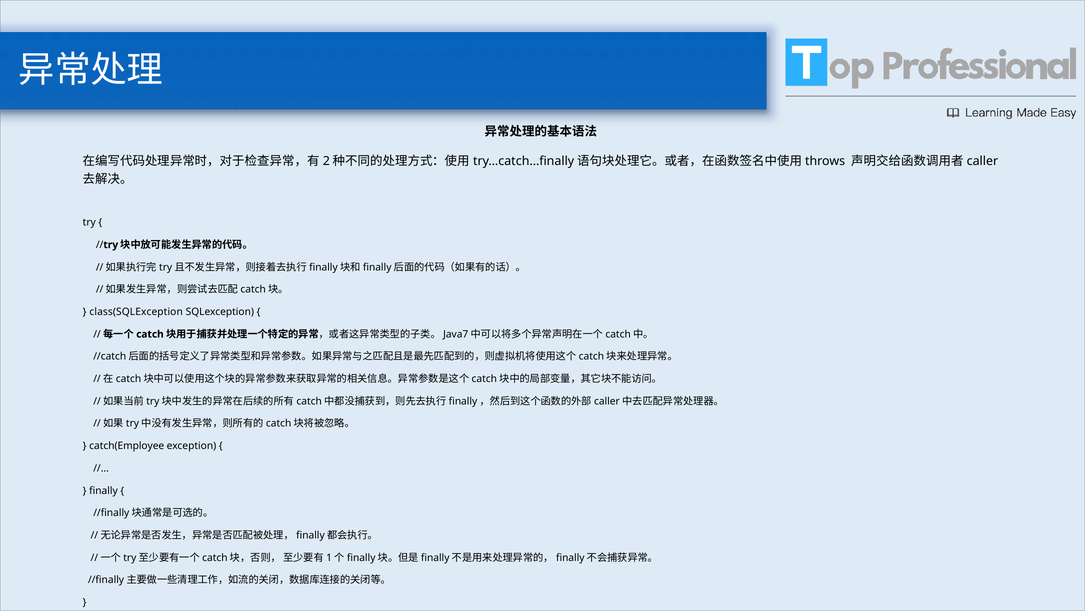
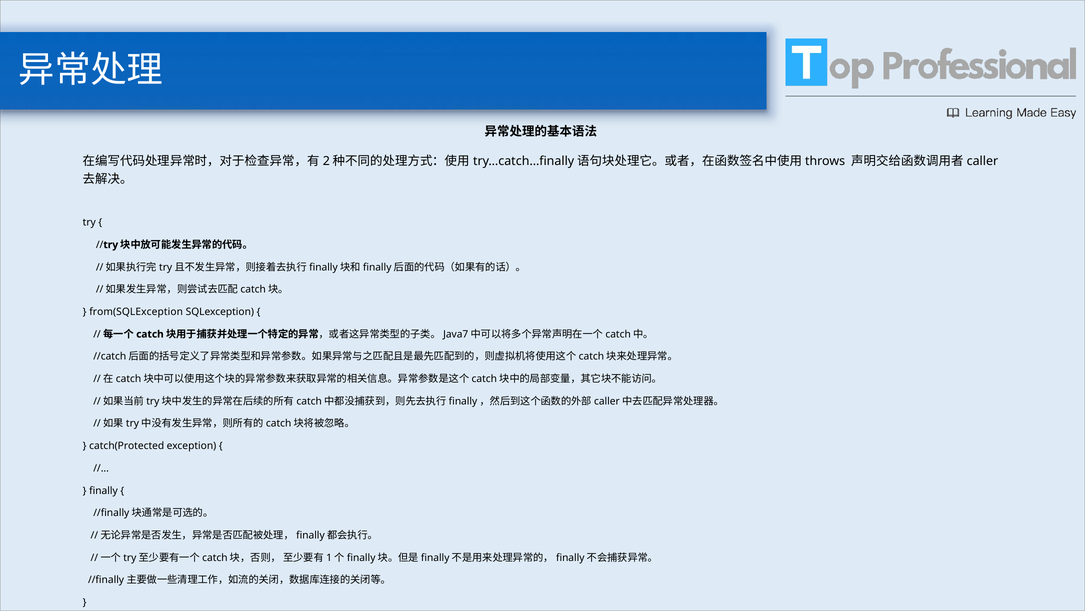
class(SQLException: class(SQLException -> from(SQLException
catch(Employee: catch(Employee -> catch(Protected
